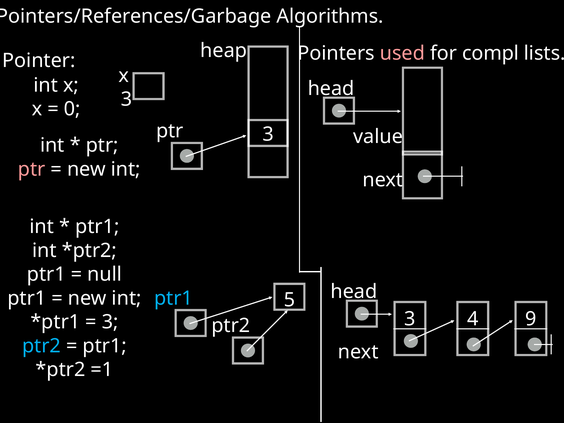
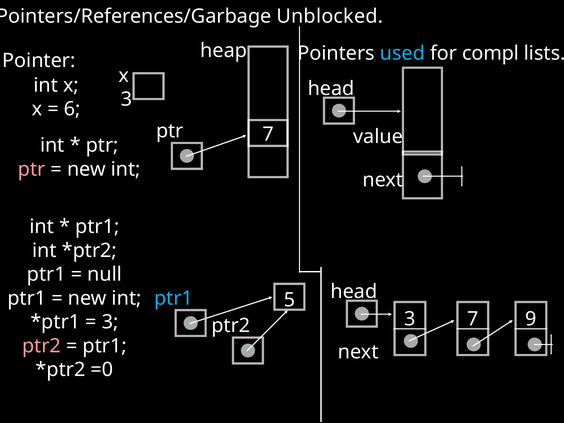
Algorithms: Algorithms -> Unblocked
used colour: pink -> light blue
0: 0 -> 6
ptr 3: 3 -> 7
3 4: 4 -> 7
ptr2 at (42, 346) colour: light blue -> pink
=1: =1 -> =0
